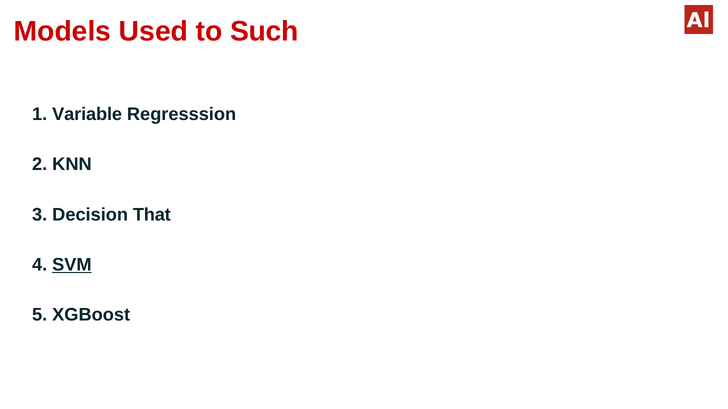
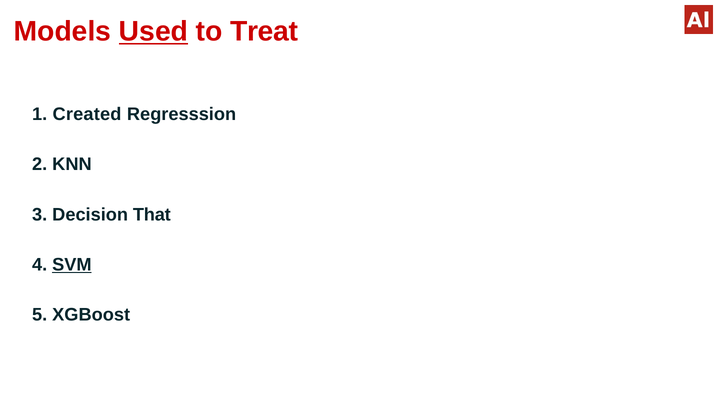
Used underline: none -> present
Such: Such -> Treat
Variable: Variable -> Created
